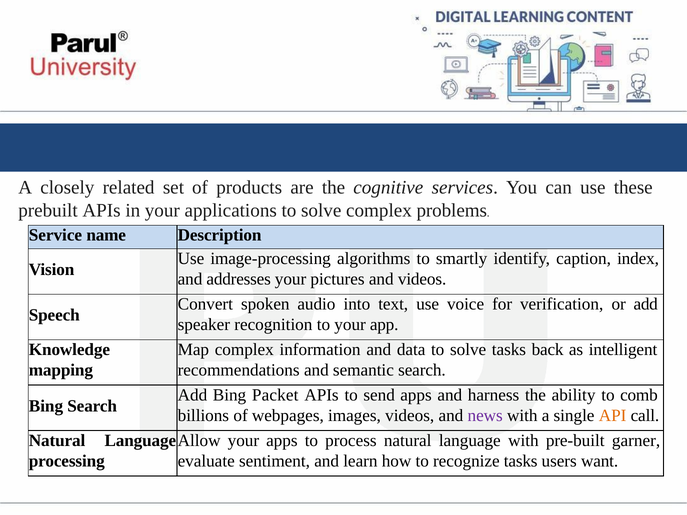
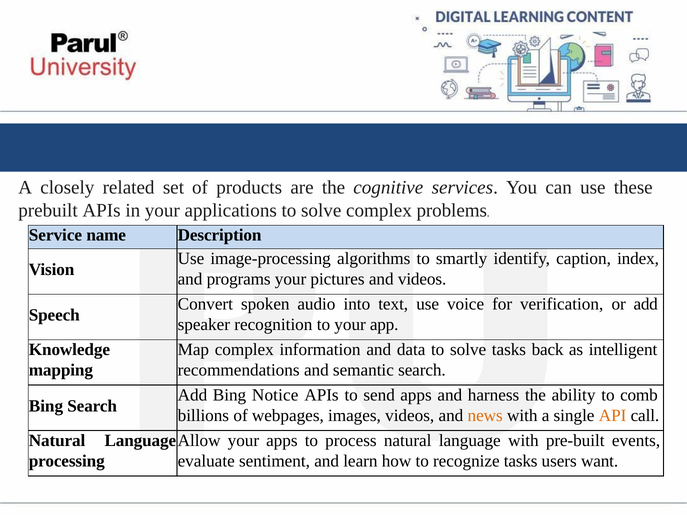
addresses: addresses -> programs
Packet: Packet -> Notice
news colour: purple -> orange
garner: garner -> events
